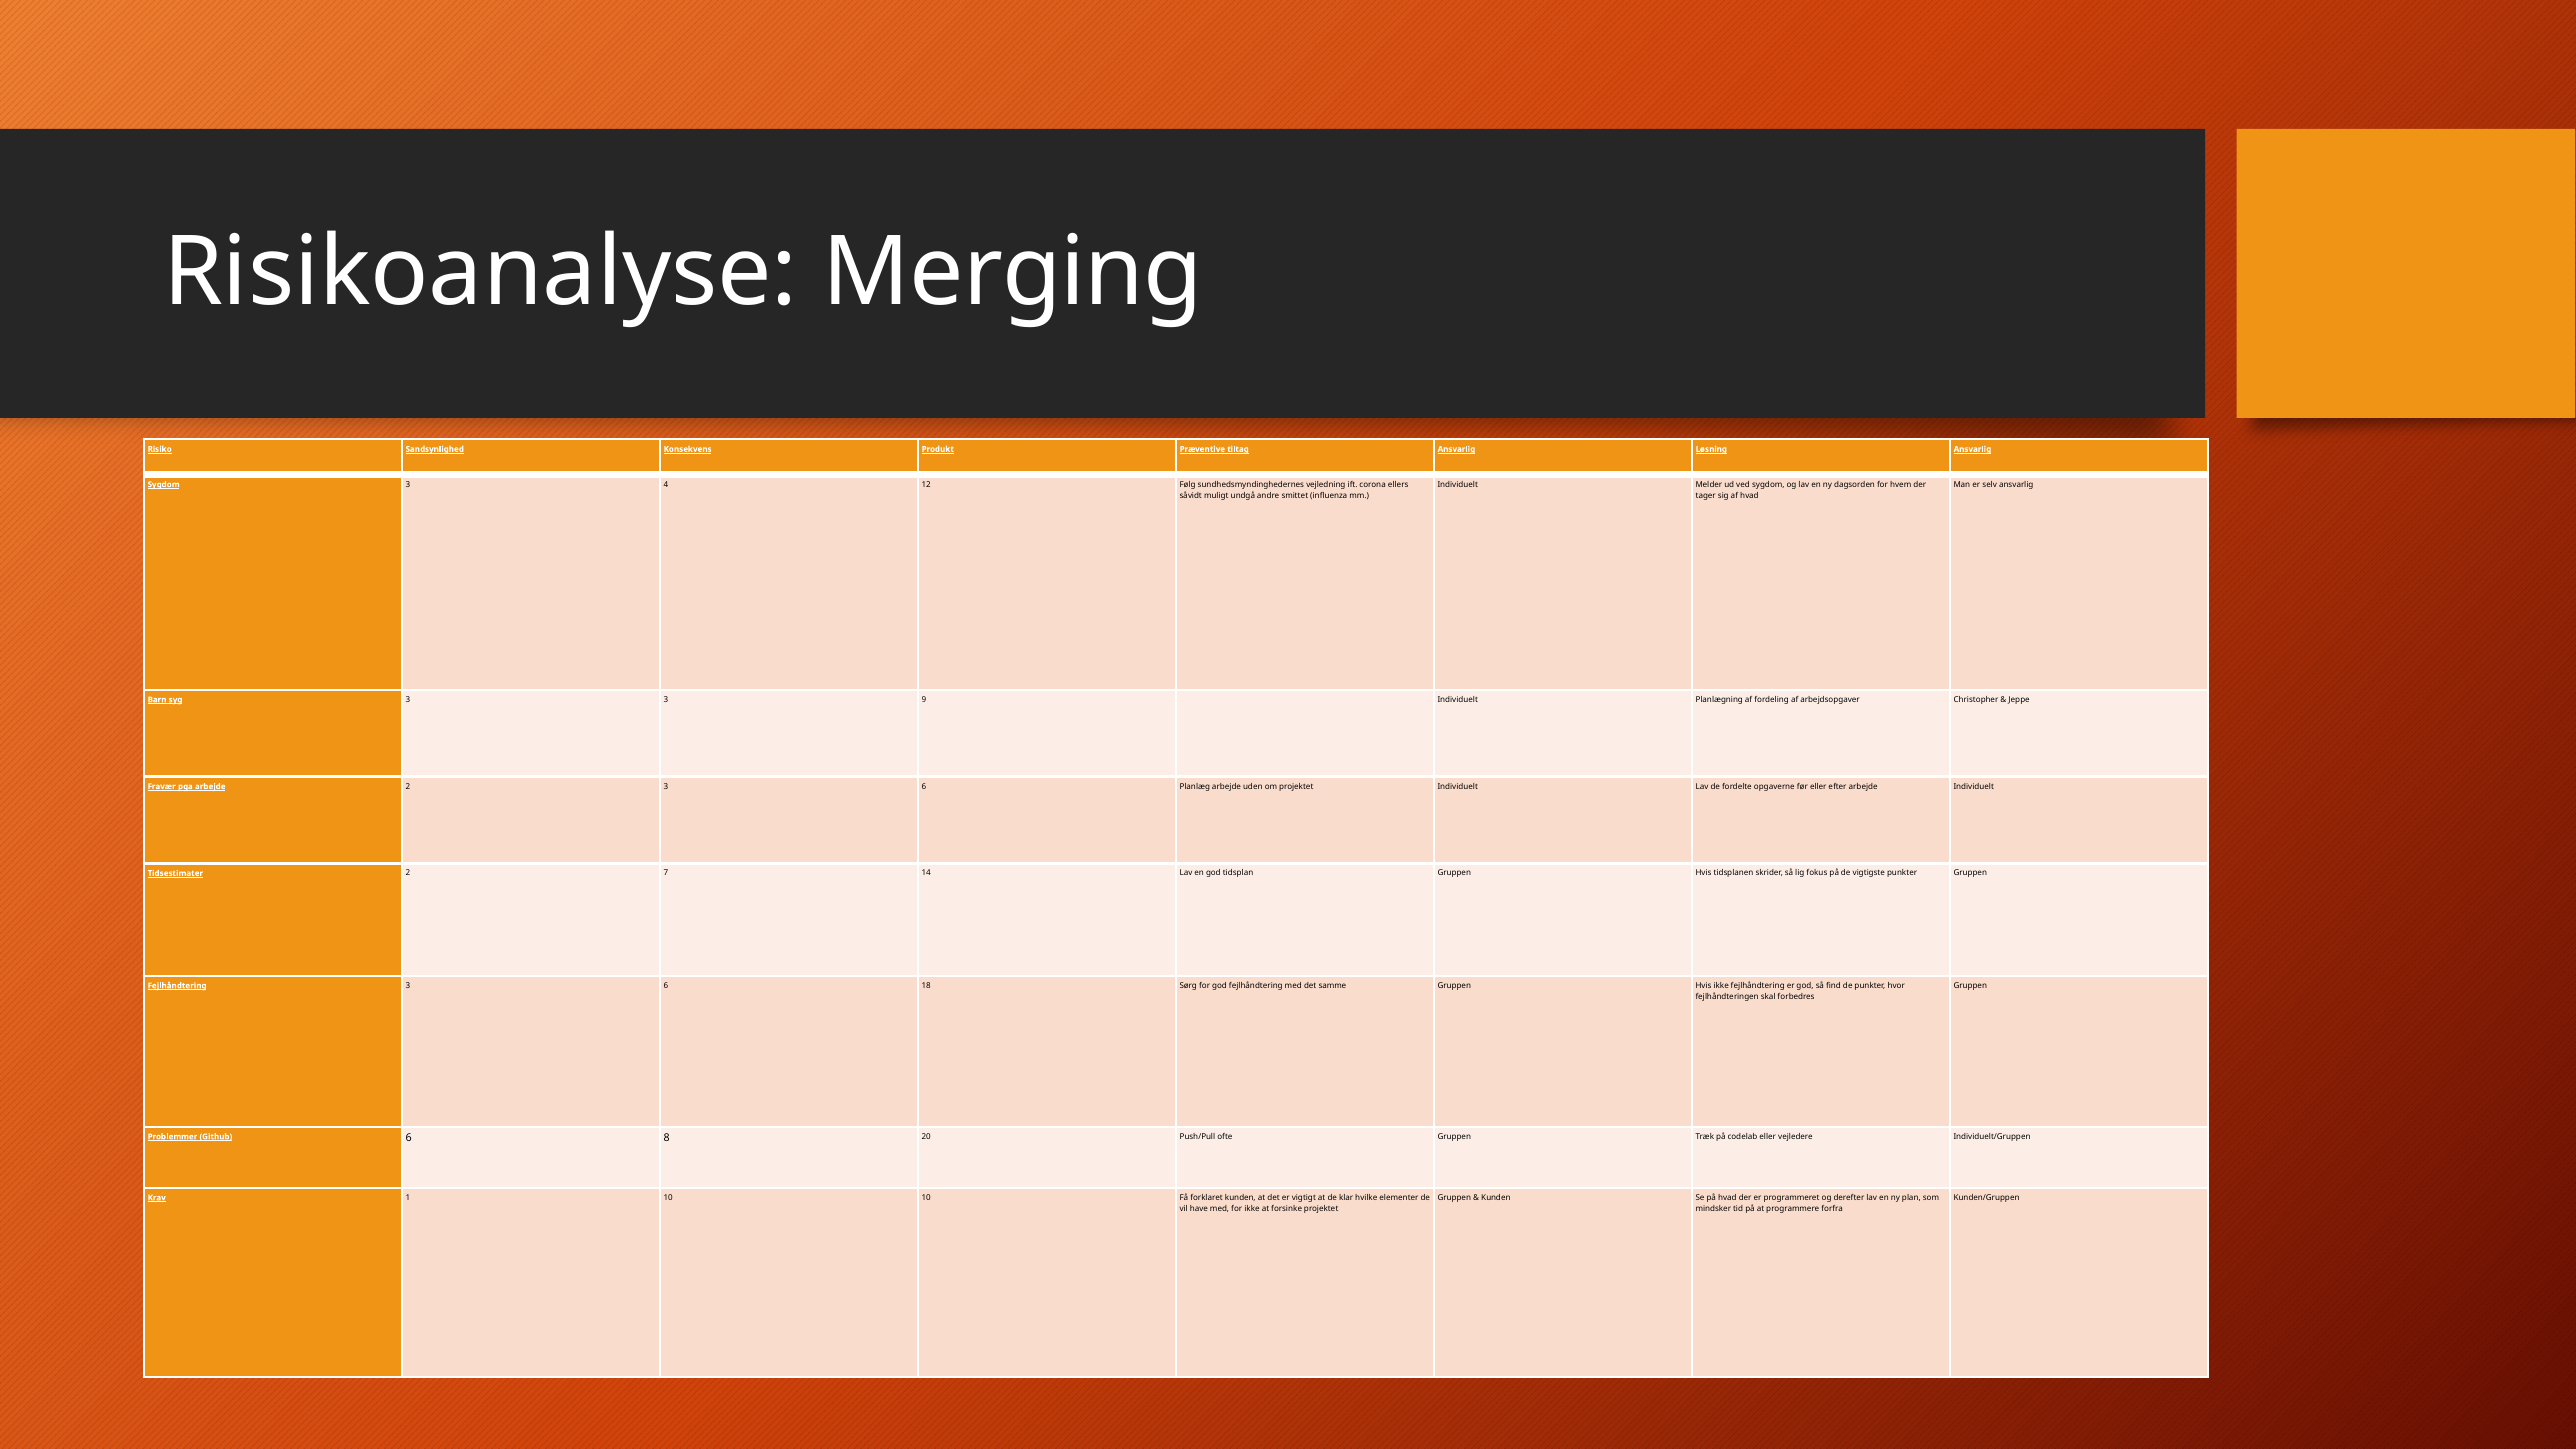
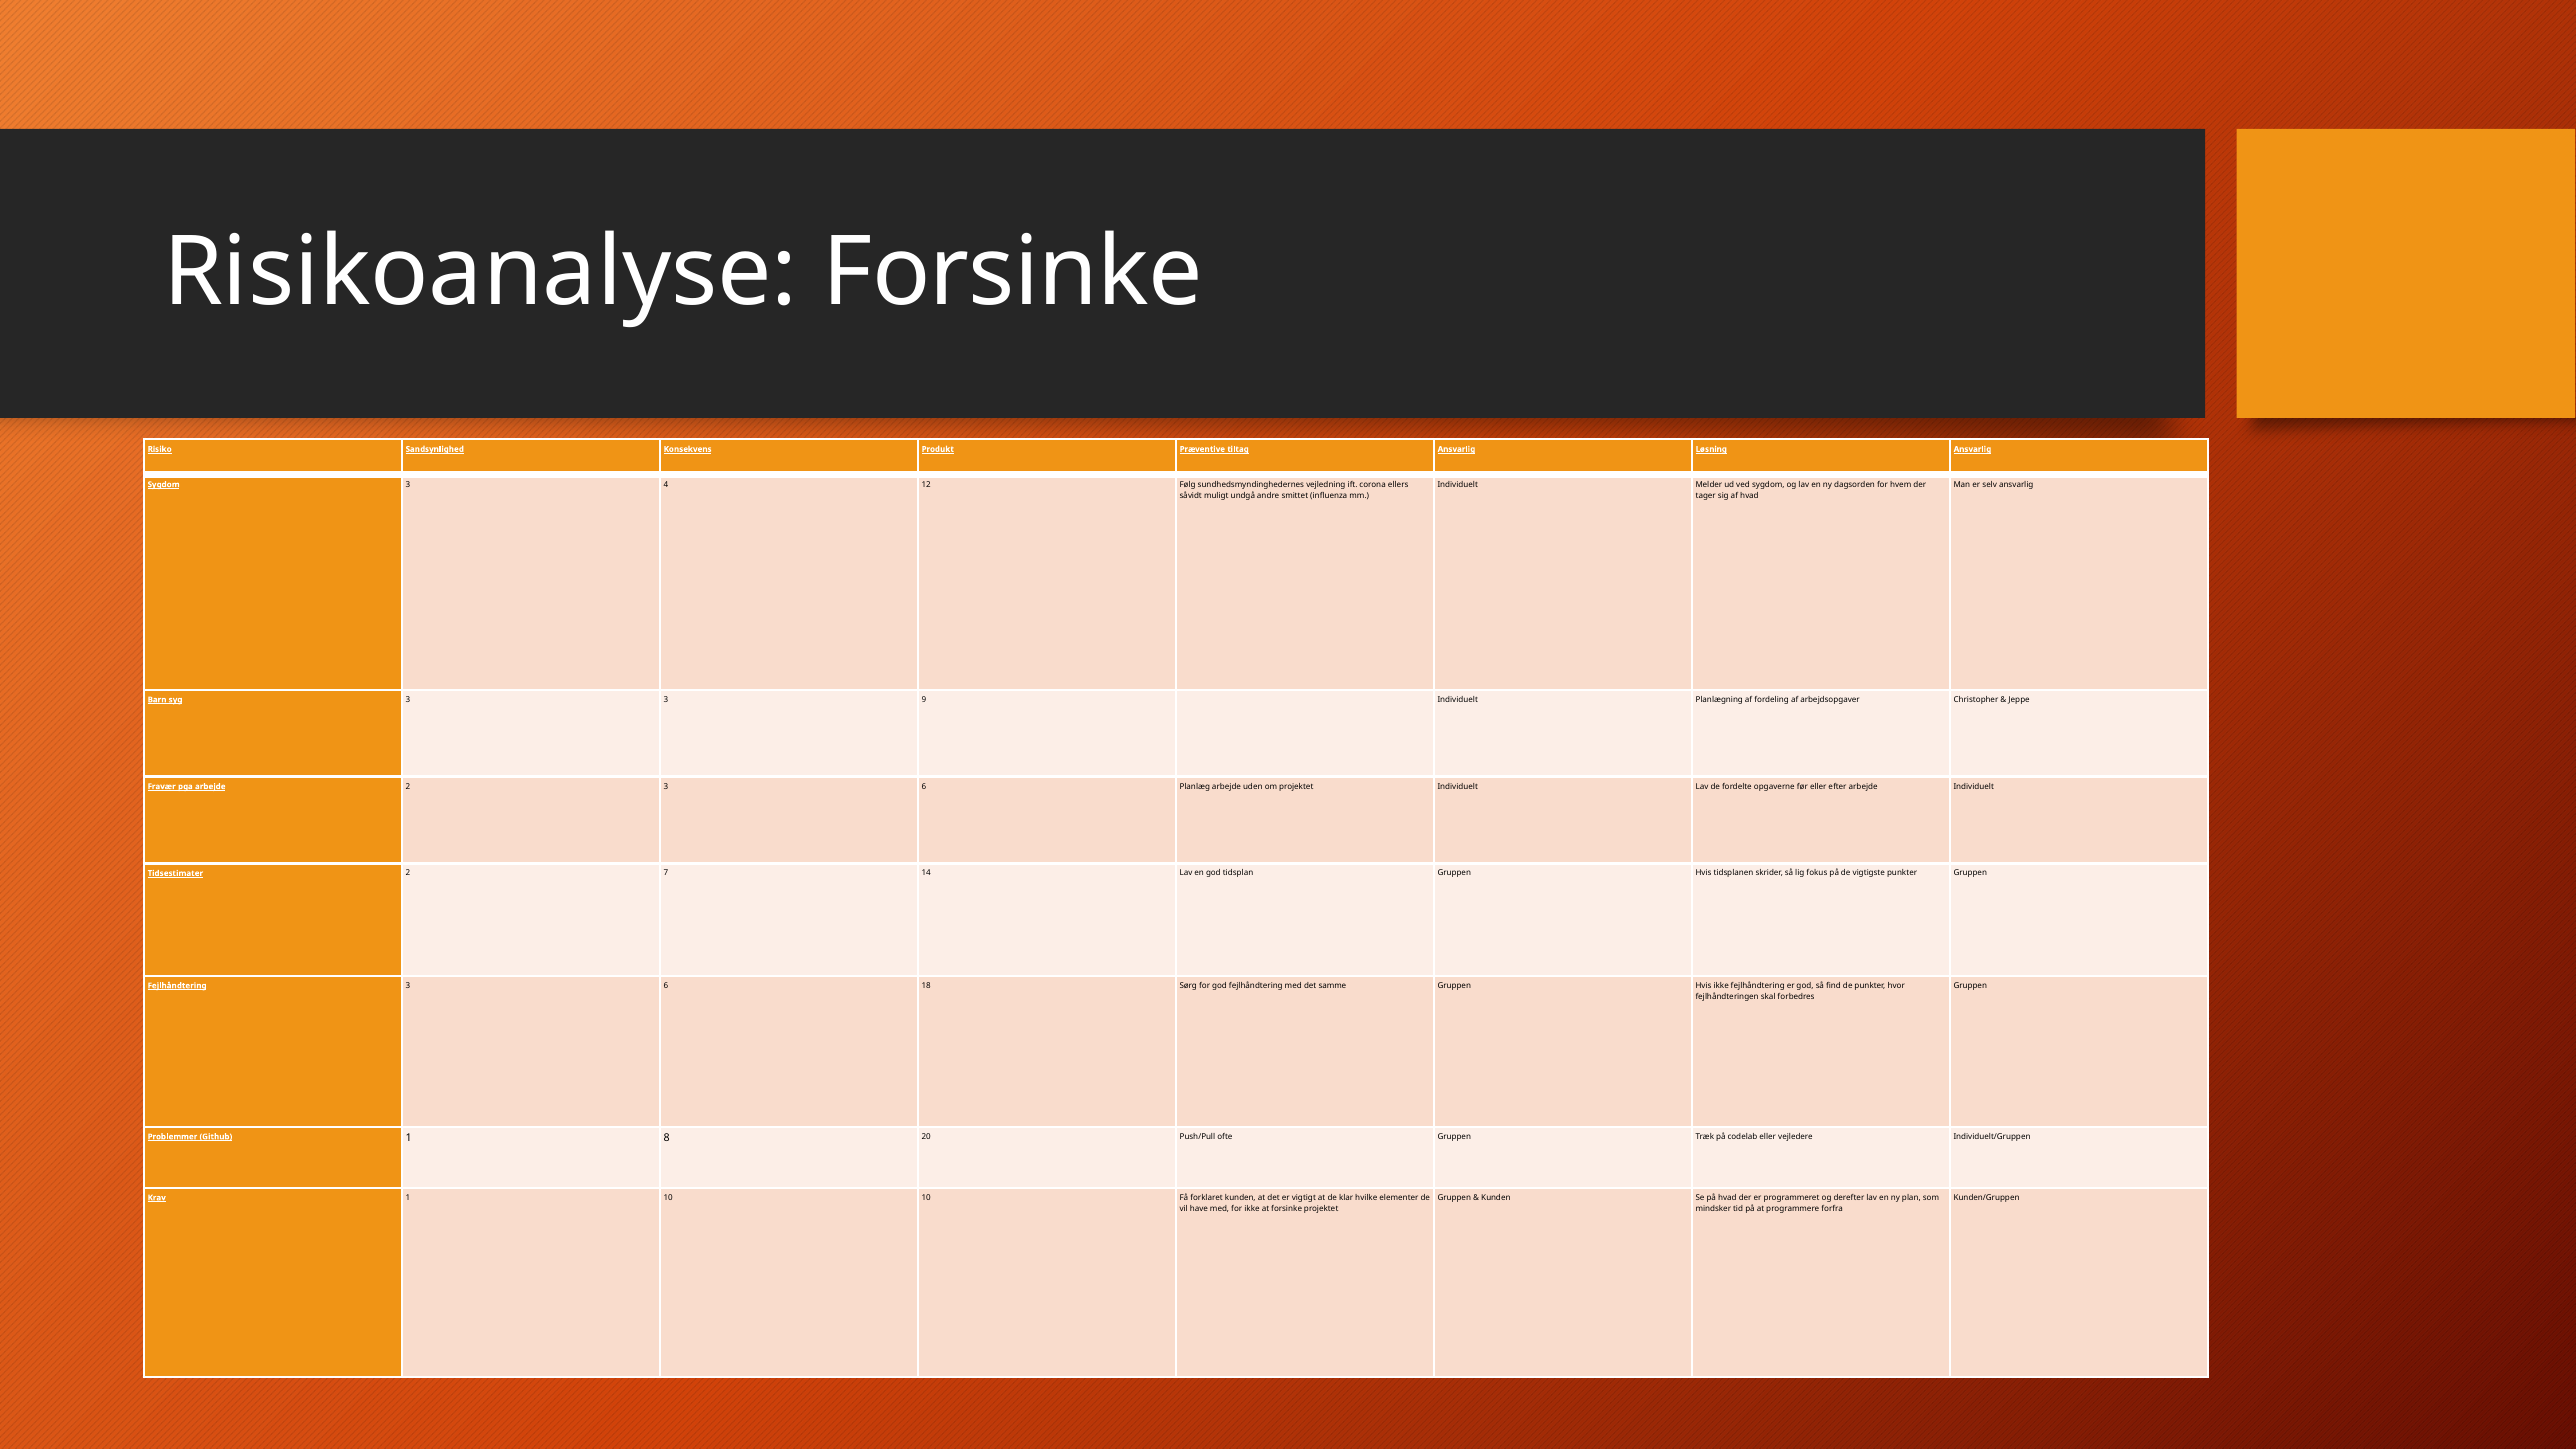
Risikoanalyse Merging: Merging -> Forsinke
Github 6: 6 -> 1
